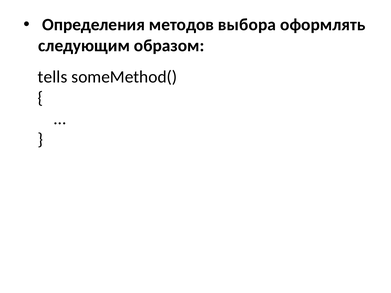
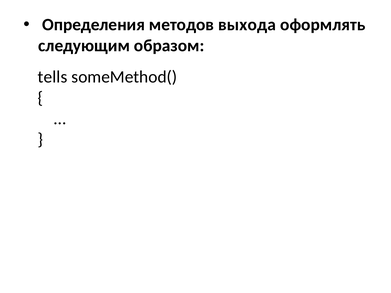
выбора: выбора -> выхода
